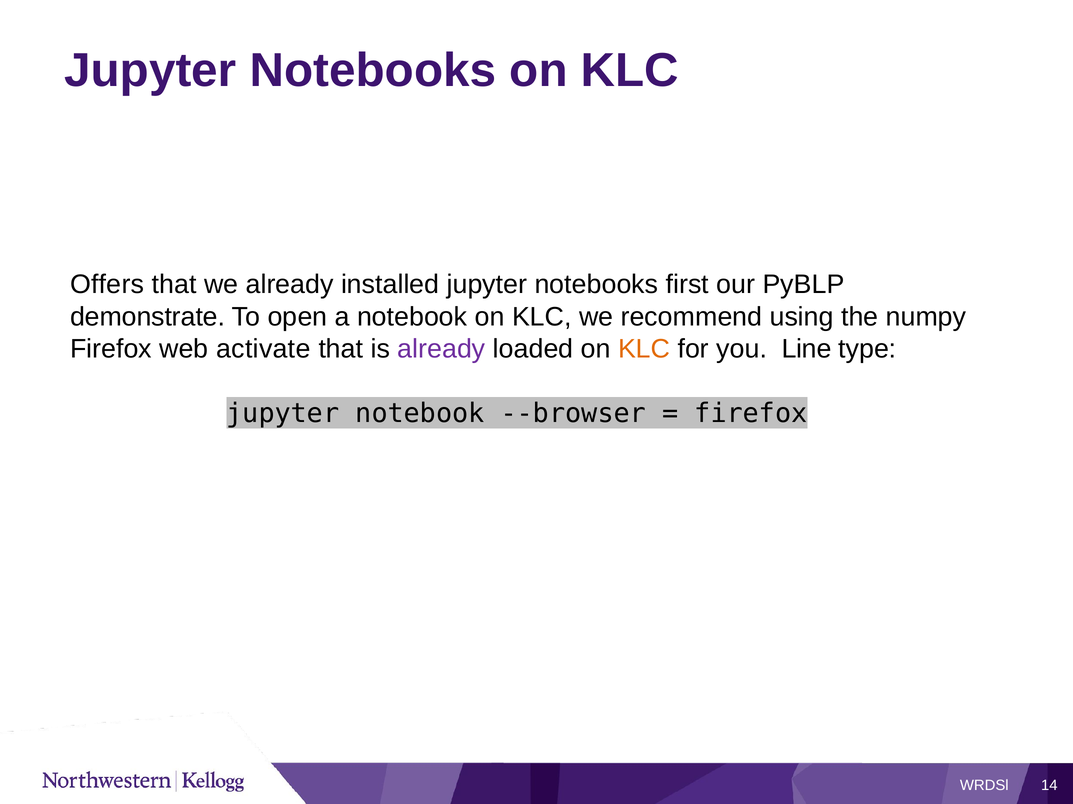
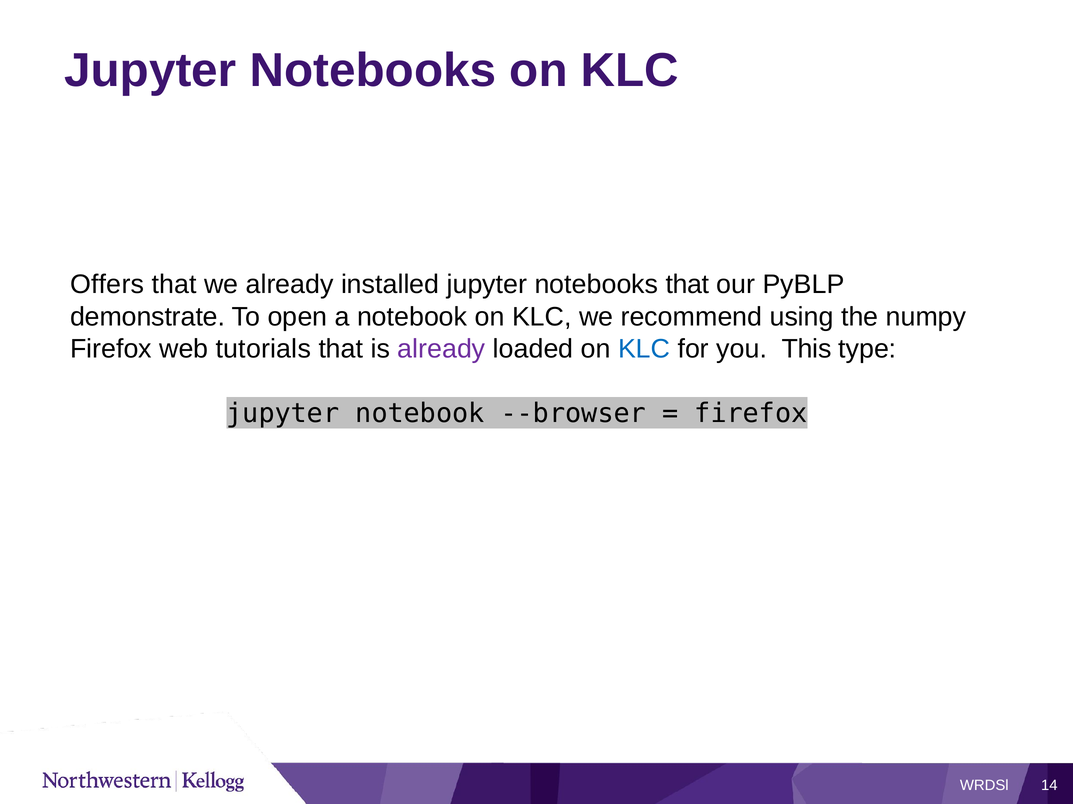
notebooks first: first -> that
activate: activate -> tutorials
KLC at (644, 349) colour: orange -> blue
Line: Line -> This
